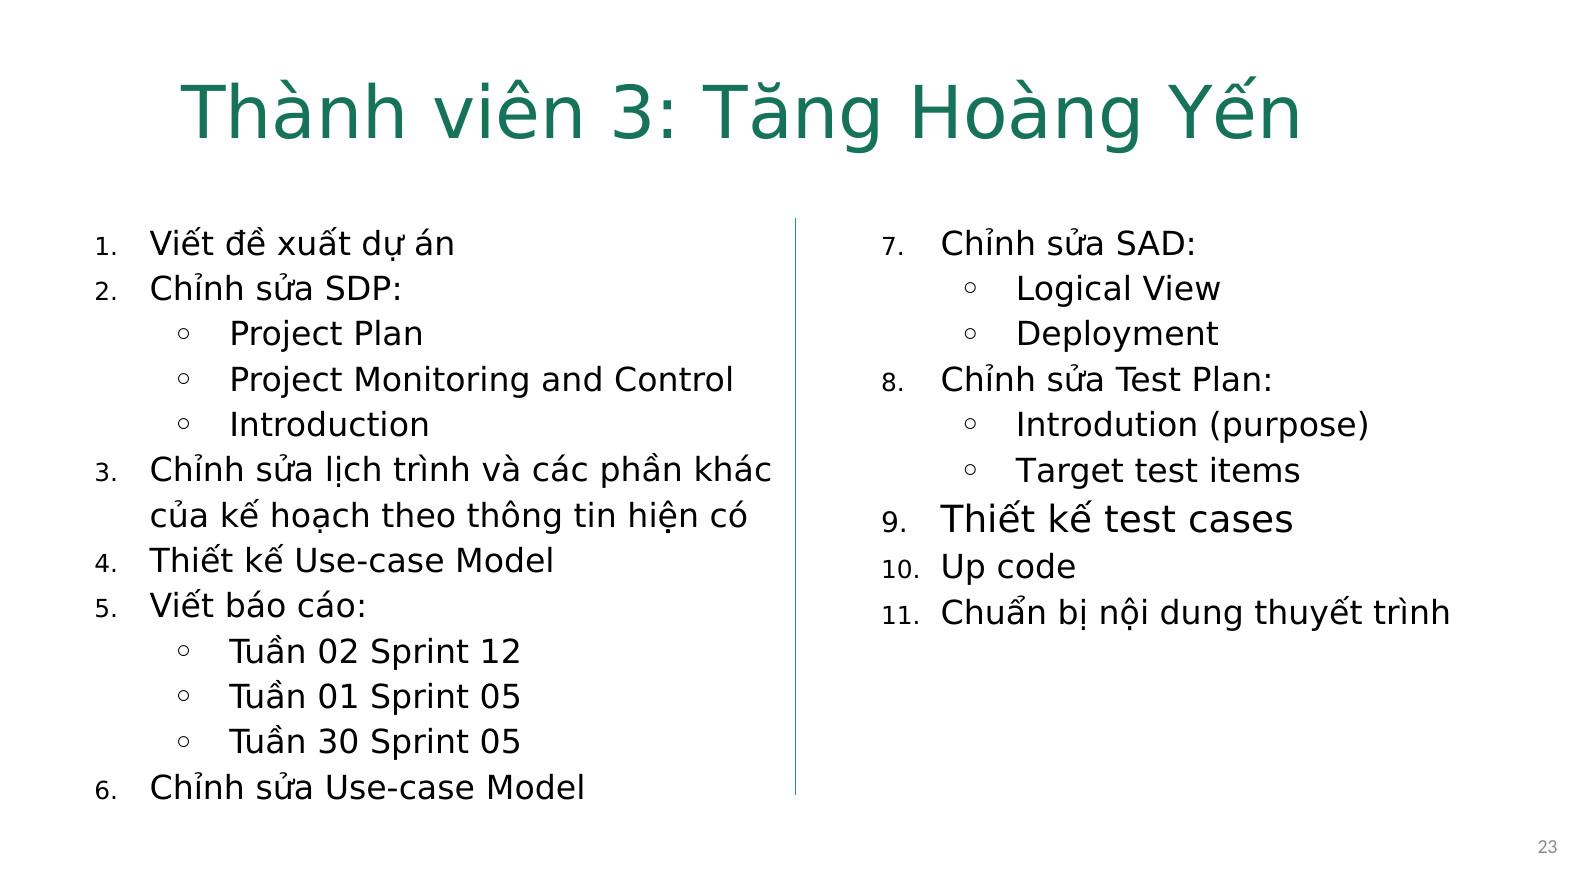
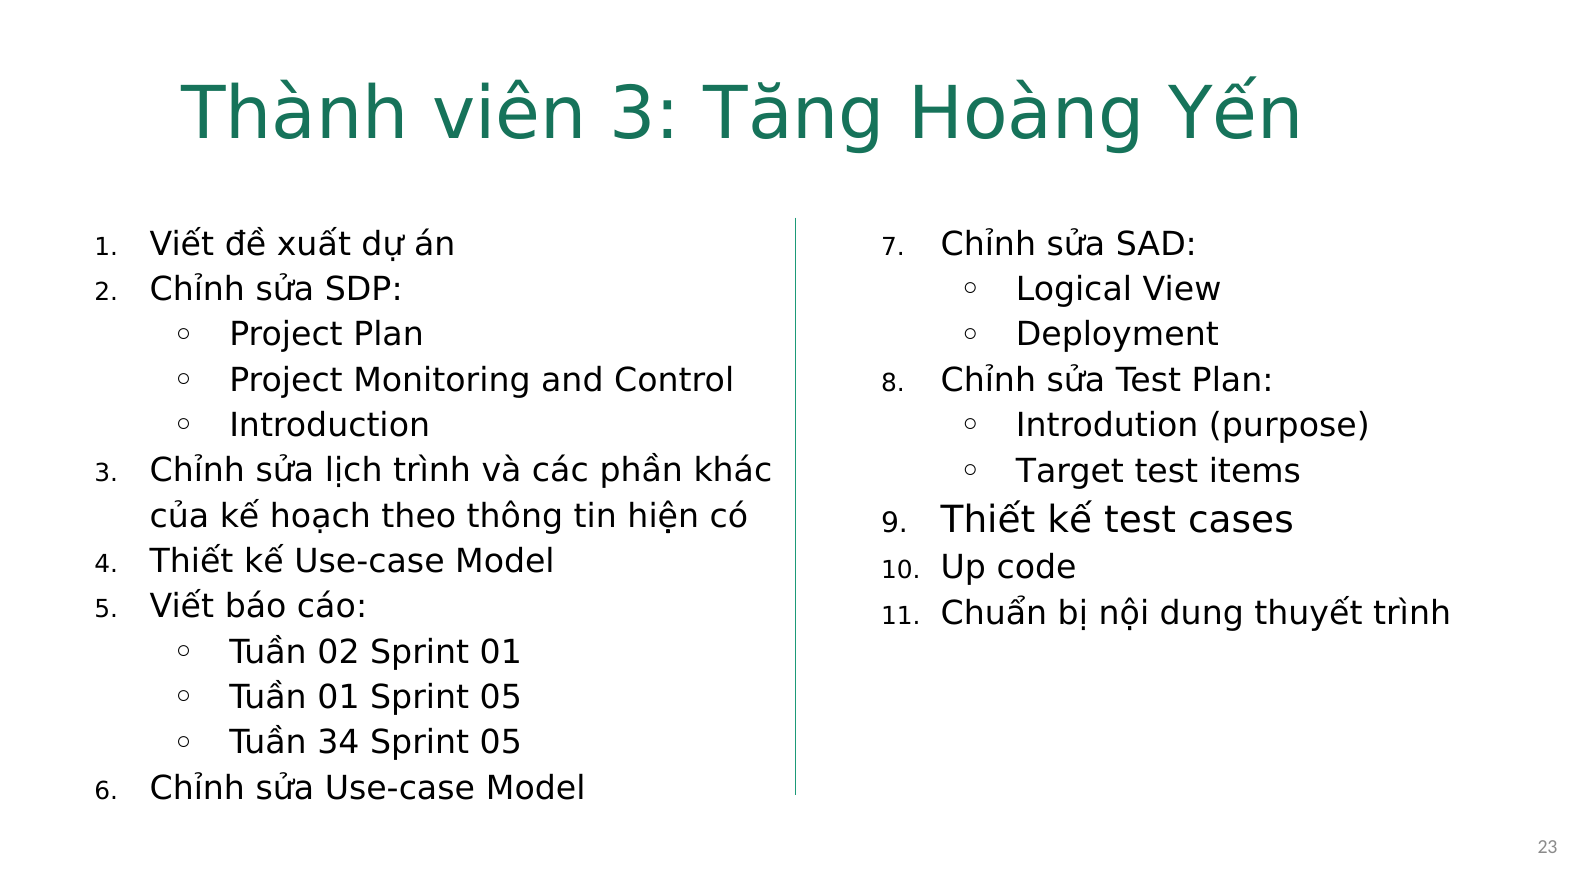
Sprint 12: 12 -> 01
30: 30 -> 34
